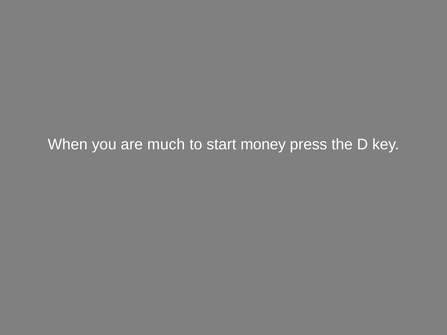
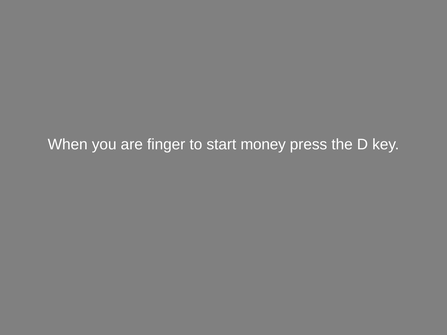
much: much -> finger
